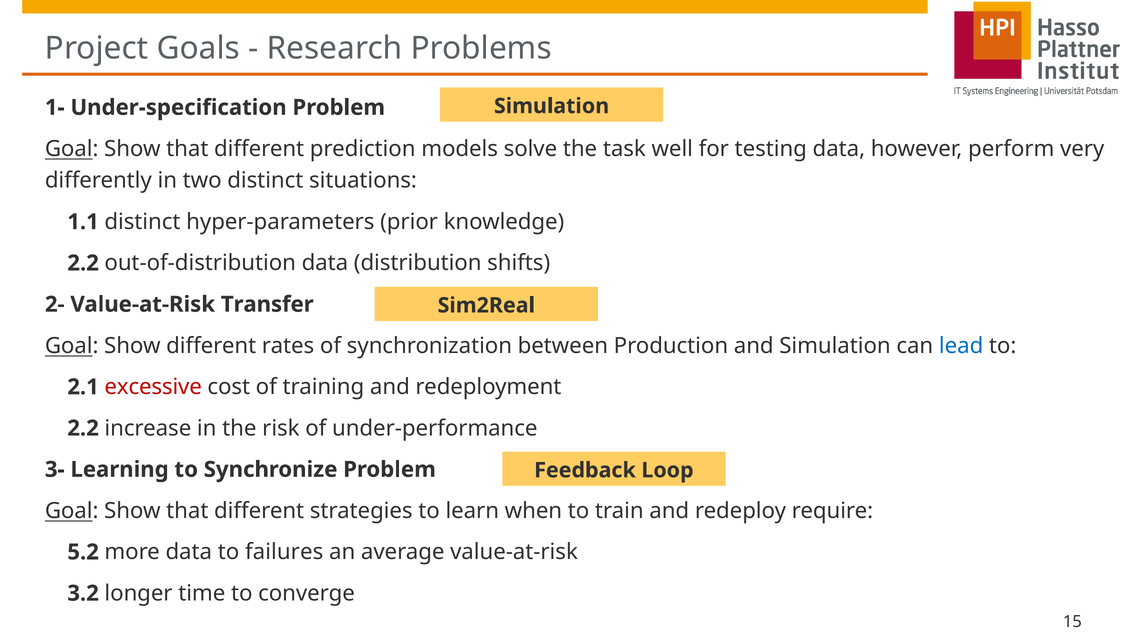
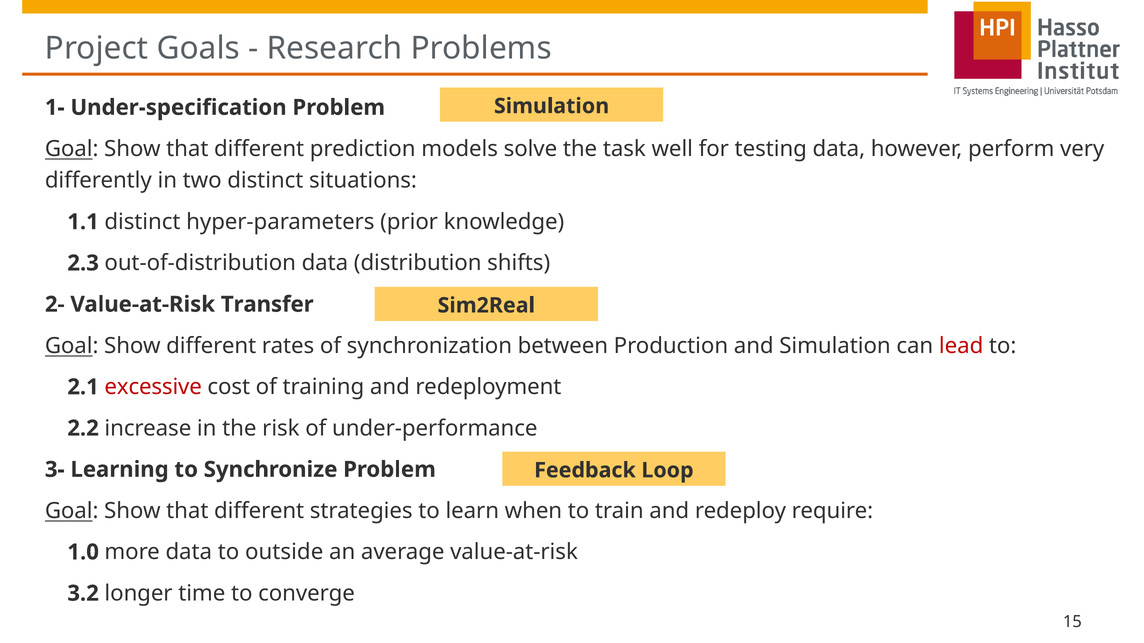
2.2 at (83, 263): 2.2 -> 2.3
lead colour: blue -> red
5.2: 5.2 -> 1.0
failures: failures -> outside
